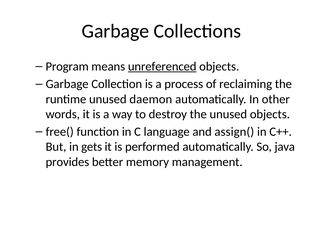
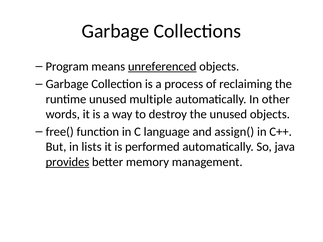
daemon: daemon -> multiple
gets: gets -> lists
provides underline: none -> present
